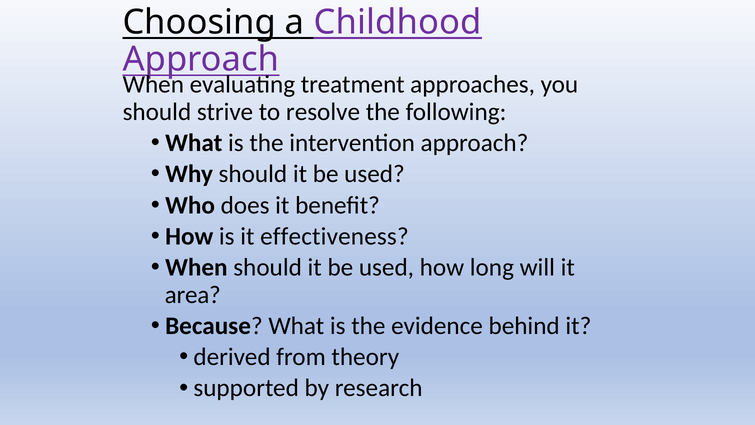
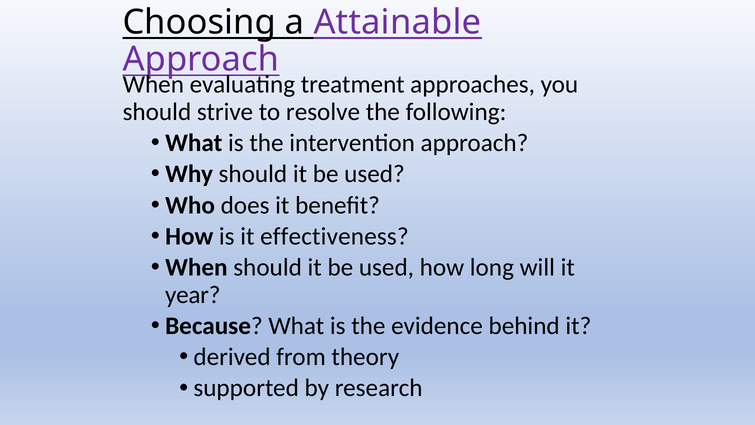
Childhood: Childhood -> Attainable
area: area -> year
